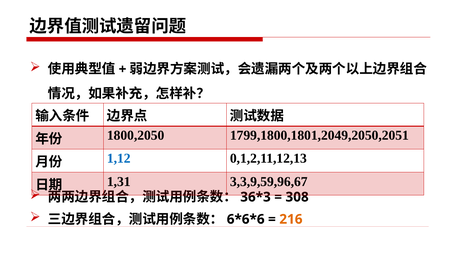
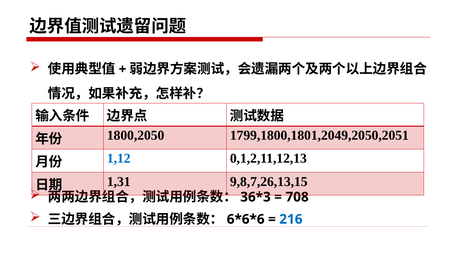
3,3,9,59,96,67: 3,3,9,59,96,67 -> 9,8,7,26,13,15
308: 308 -> 708
216 colour: orange -> blue
